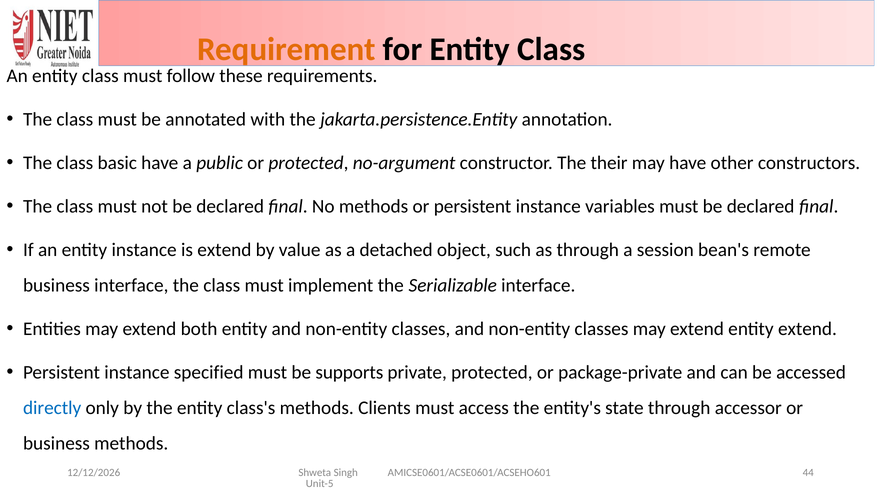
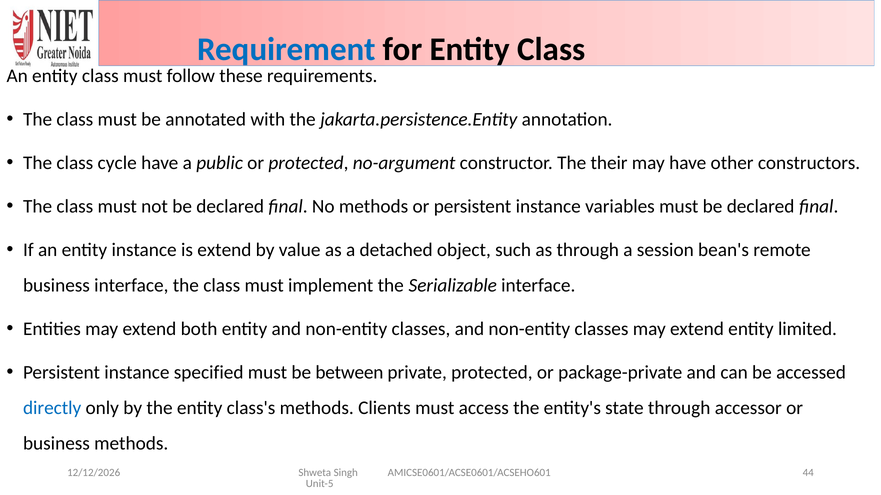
Requirement colour: orange -> blue
basic: basic -> cycle
entity extend: extend -> limited
supports: supports -> between
